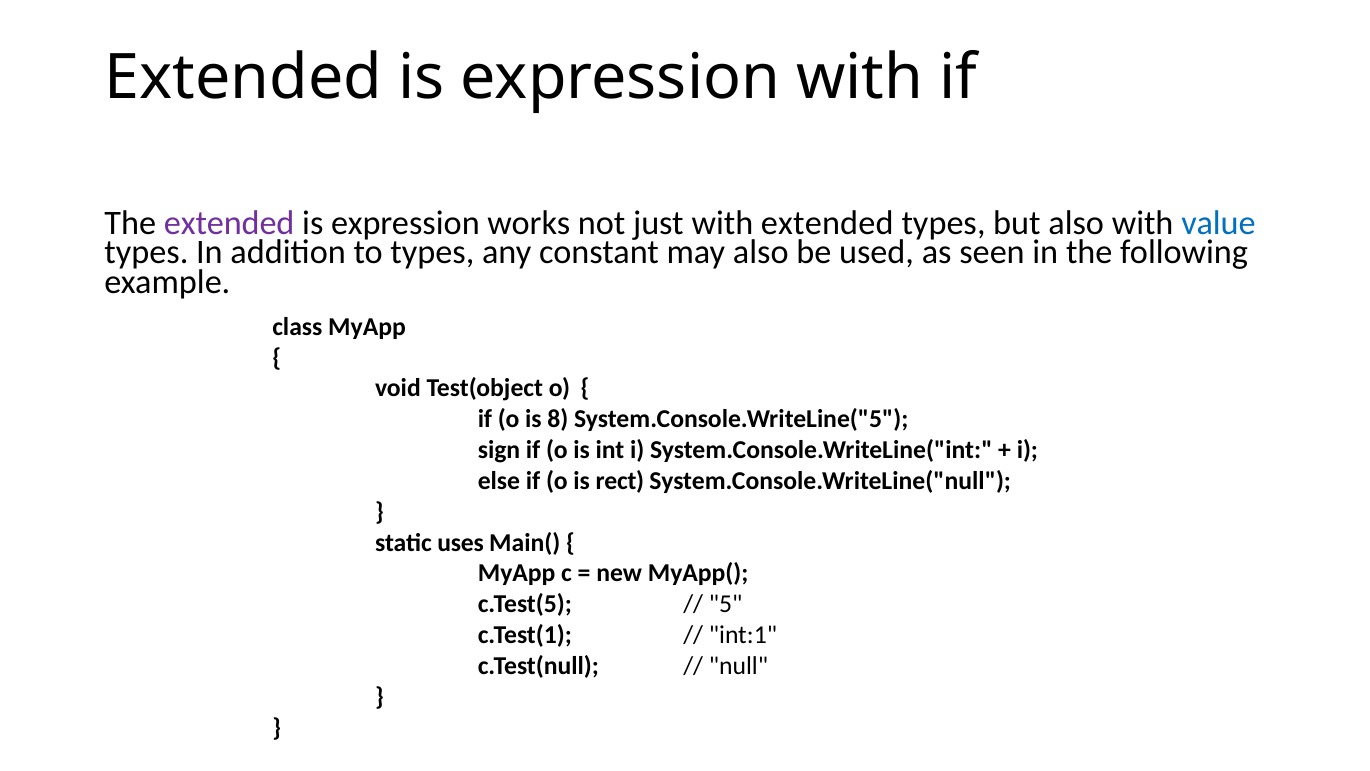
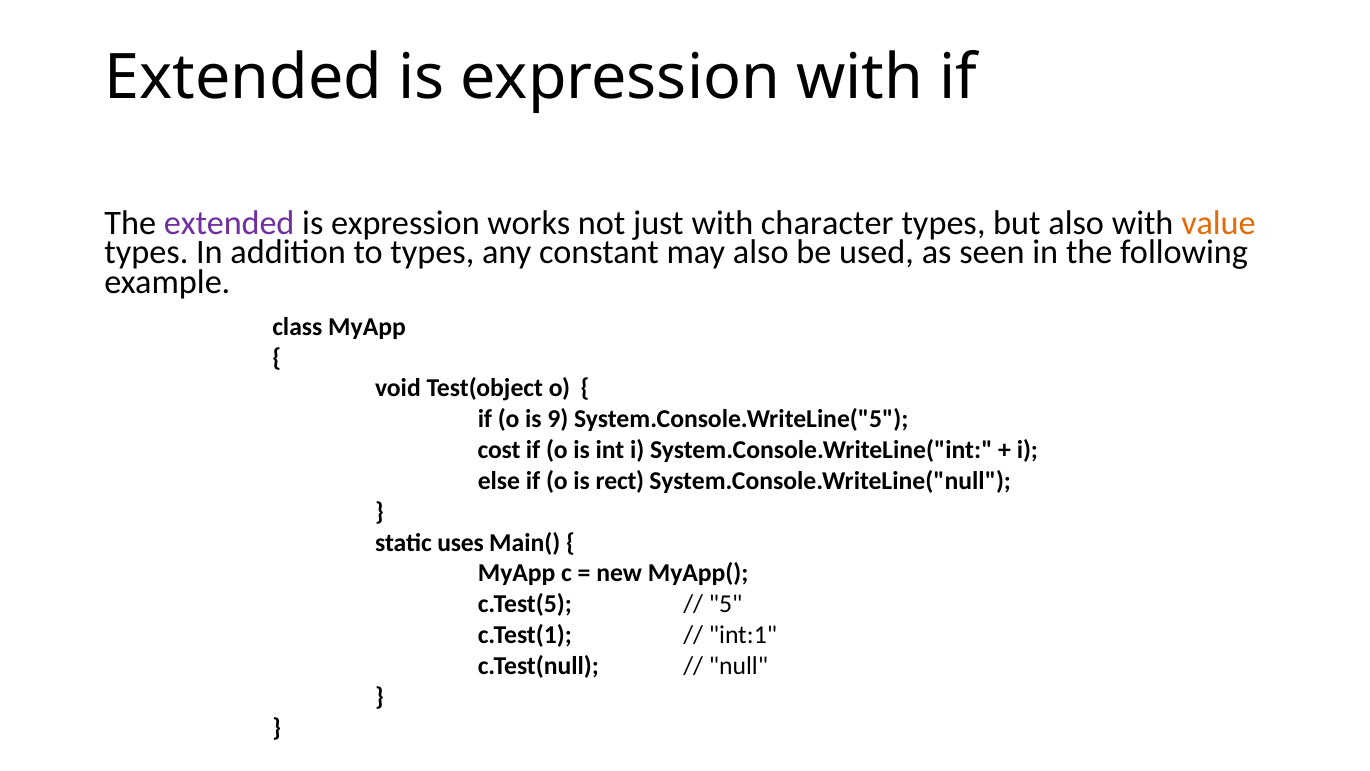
with extended: extended -> character
value colour: blue -> orange
8: 8 -> 9
sign: sign -> cost
